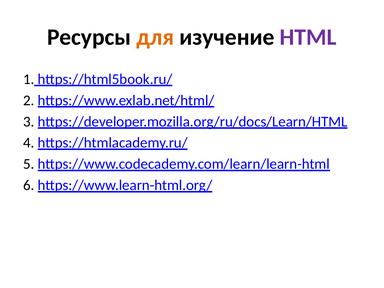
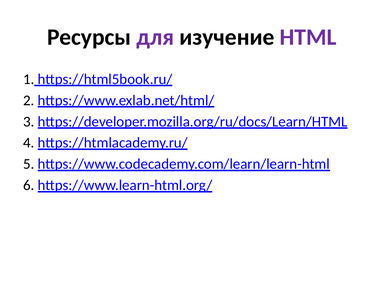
для colour: orange -> purple
